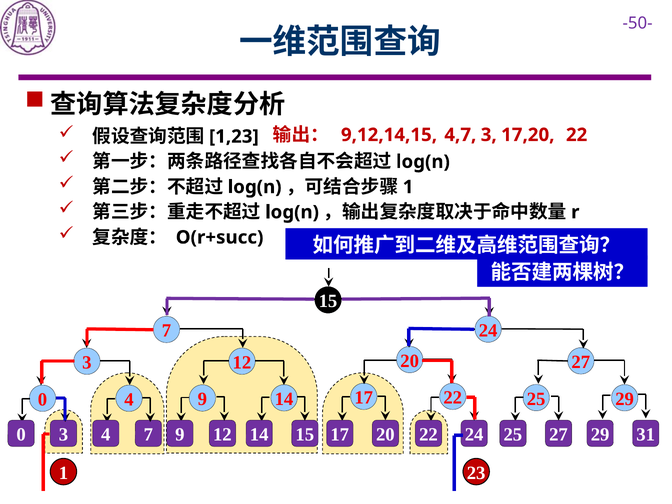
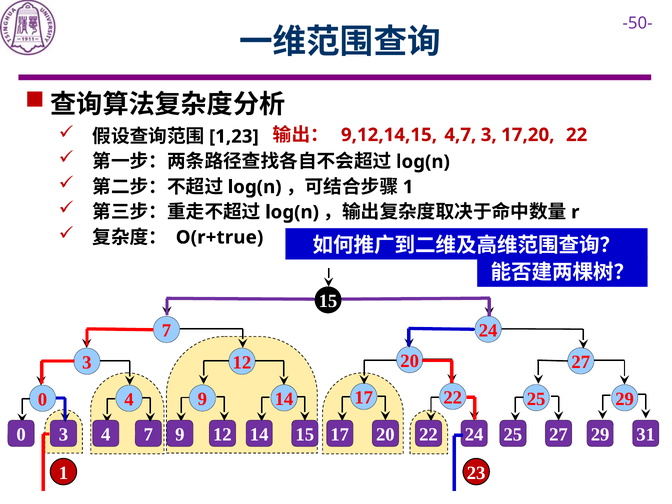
O(r+succ: O(r+succ -> O(r+true
